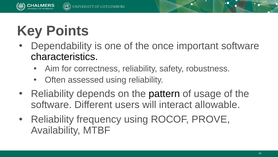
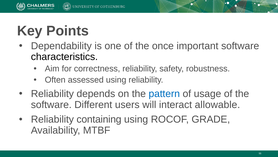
pattern colour: black -> blue
frequency: frequency -> containing
PROVE: PROVE -> GRADE
